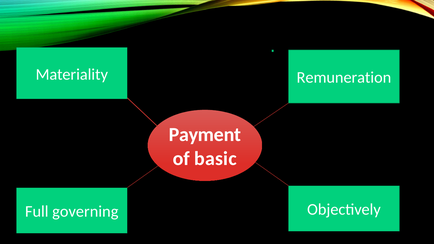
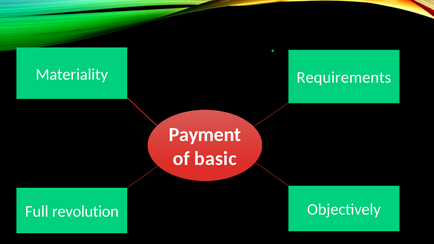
Remuneration: Remuneration -> Requirements
governing: governing -> revolution
